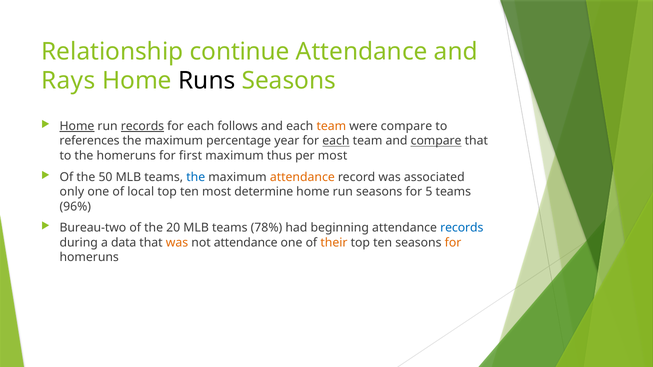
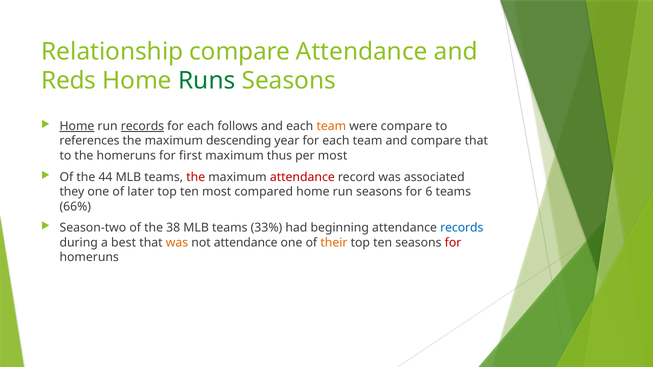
Relationship continue: continue -> compare
Rays: Rays -> Reds
Runs colour: black -> green
percentage: percentage -> descending
each at (336, 141) underline: present -> none
compare at (436, 141) underline: present -> none
50: 50 -> 44
the at (196, 177) colour: blue -> red
attendance at (302, 177) colour: orange -> red
only: only -> they
local: local -> later
determine: determine -> compared
5: 5 -> 6
96%: 96% -> 66%
Bureau-two: Bureau-two -> Season-two
20: 20 -> 38
78%: 78% -> 33%
data: data -> best
for at (453, 243) colour: orange -> red
